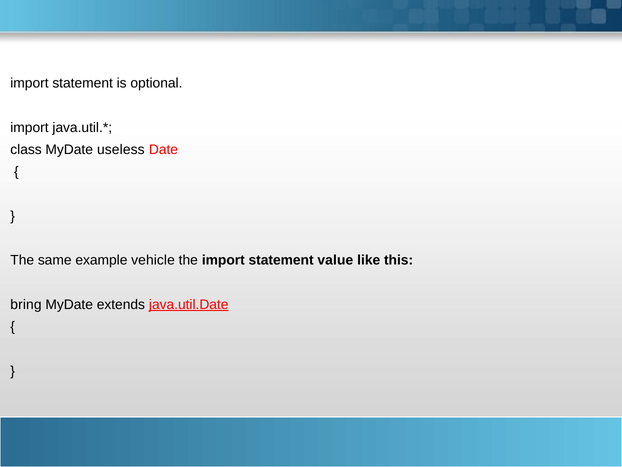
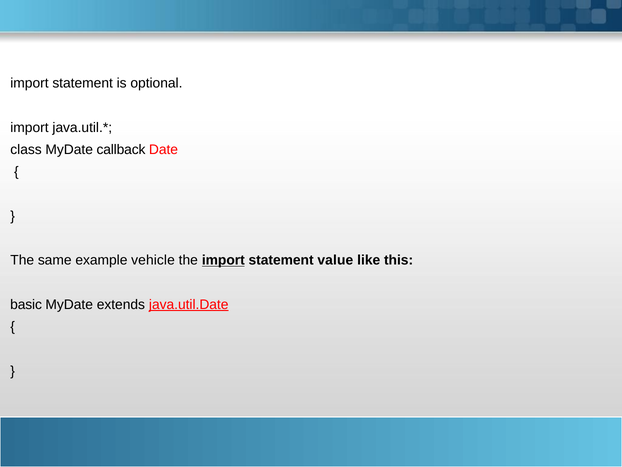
useless: useless -> callback
import at (223, 260) underline: none -> present
bring: bring -> basic
